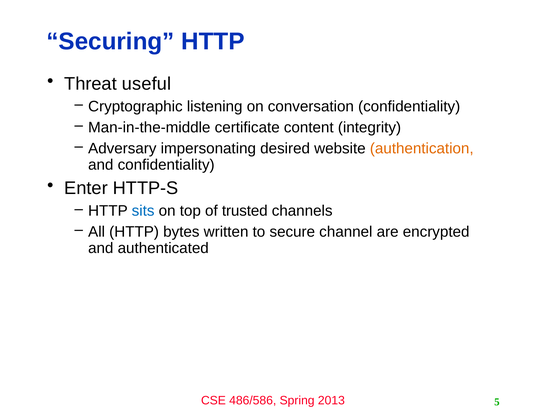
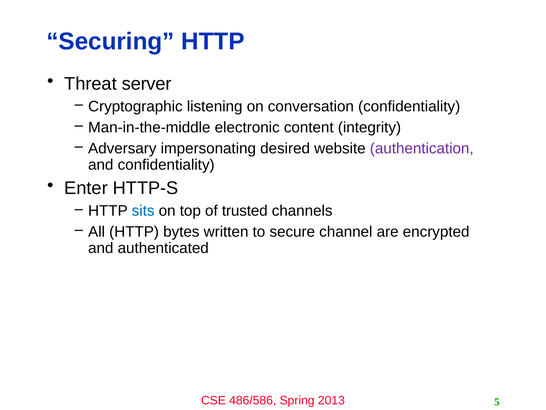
useful: useful -> server
certificate: certificate -> electronic
authentication colour: orange -> purple
